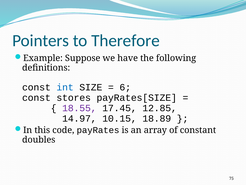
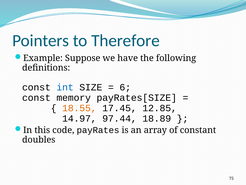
stores: stores -> memory
18.55 colour: purple -> orange
10.15: 10.15 -> 97.44
